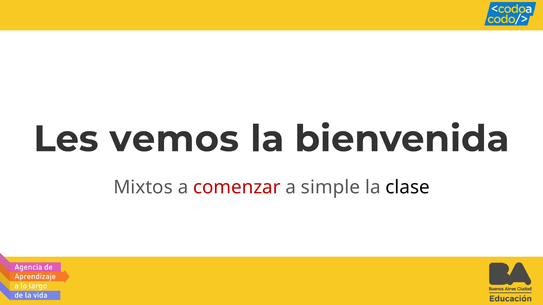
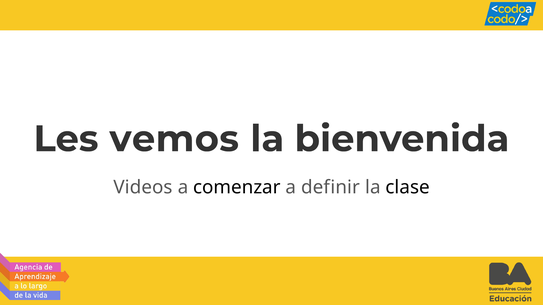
Mixtos: Mixtos -> Videos
comenzar colour: red -> black
simple: simple -> definir
